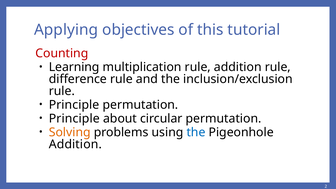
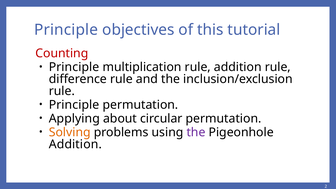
Applying at (66, 30): Applying -> Principle
Learning at (74, 67): Learning -> Principle
Principle at (74, 119): Principle -> Applying
the at (196, 132) colour: blue -> purple
